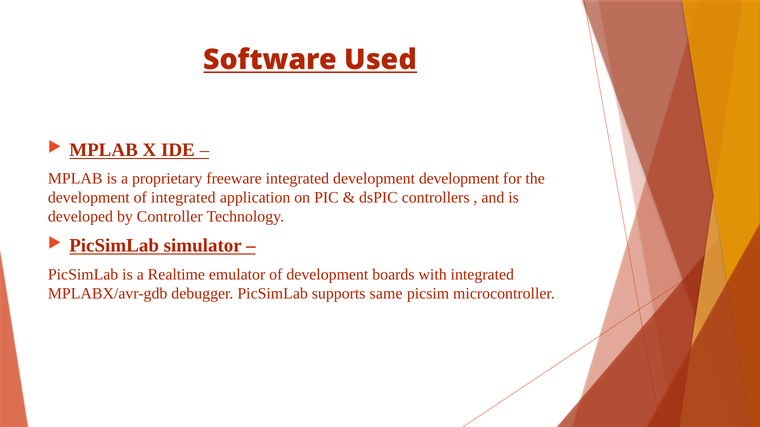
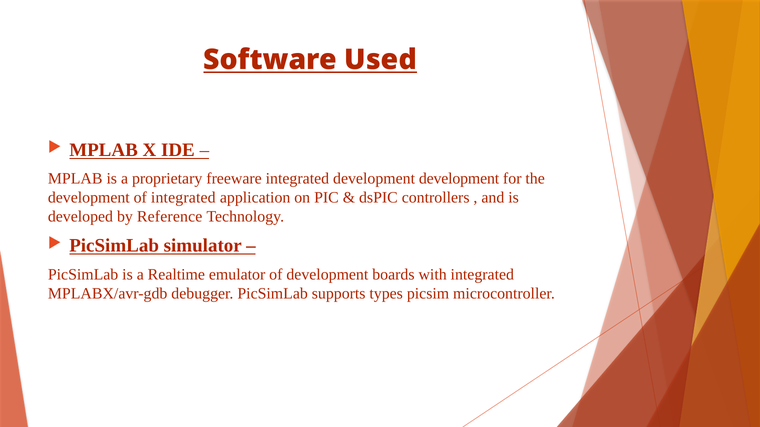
Controller: Controller -> Reference
same: same -> types
